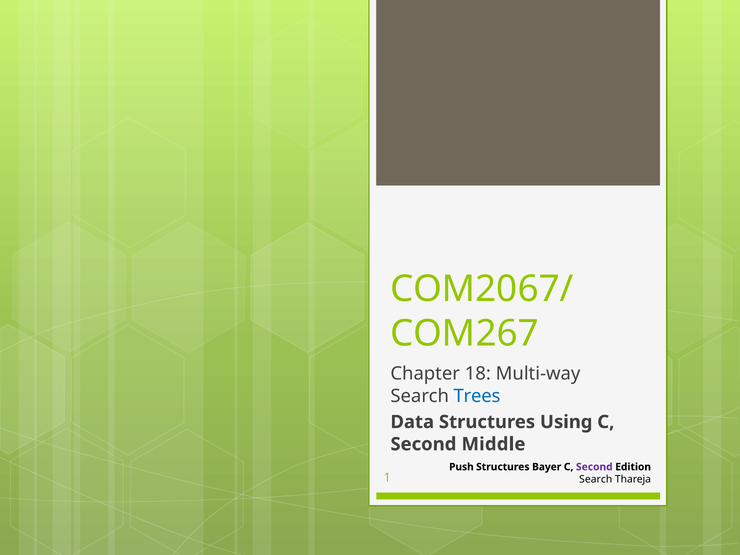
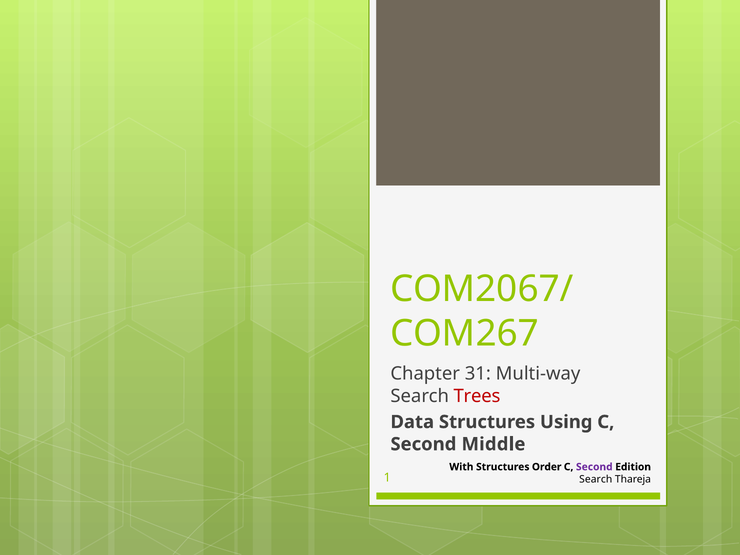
18: 18 -> 31
Trees colour: blue -> red
Push: Push -> With
Bayer: Bayer -> Order
